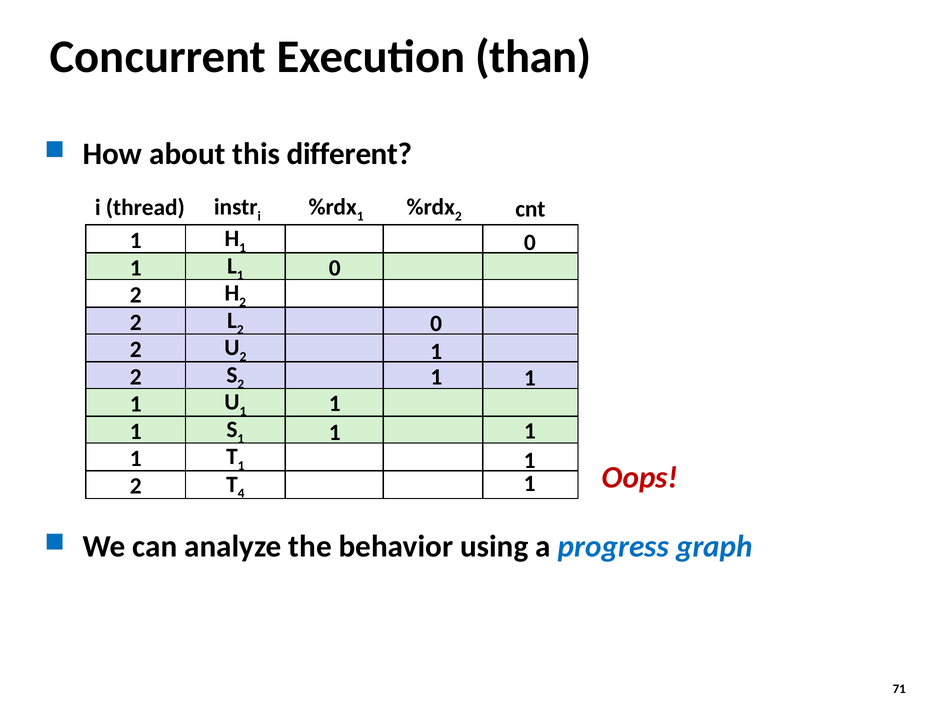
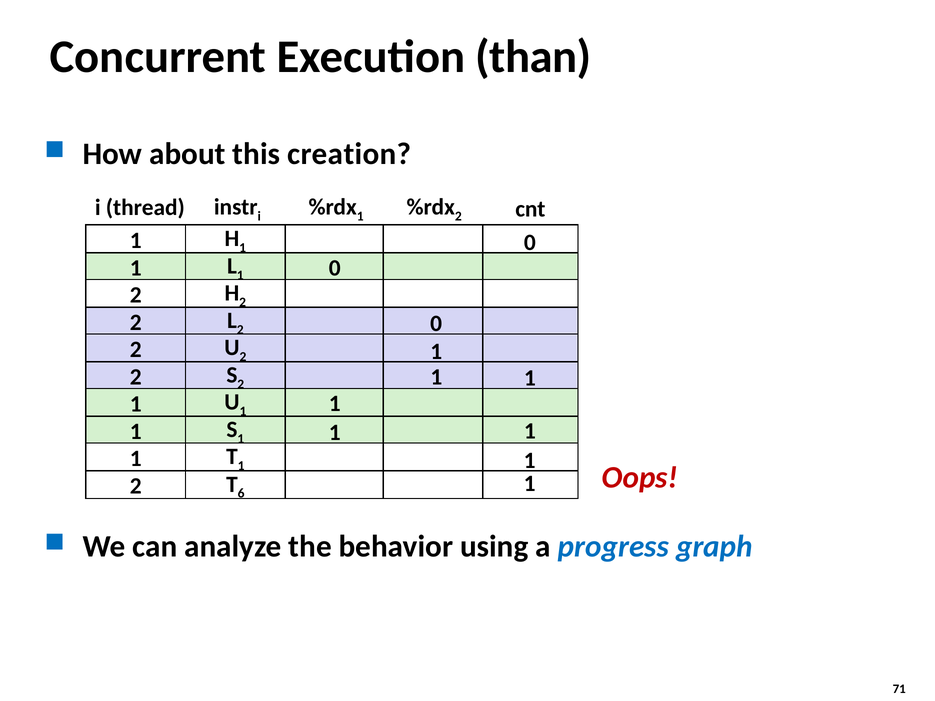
different: different -> creation
4: 4 -> 6
